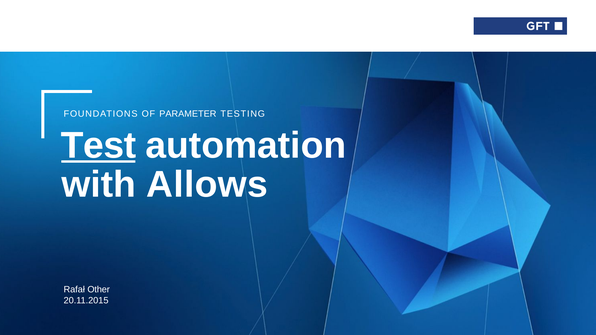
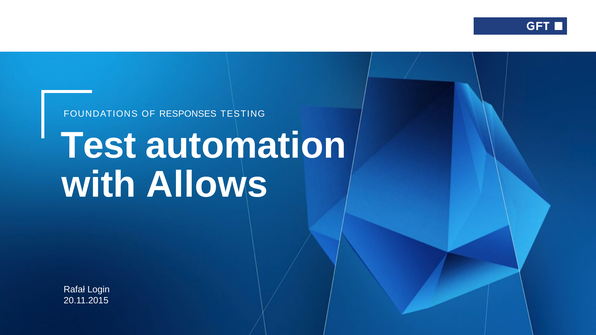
PARAMETER: PARAMETER -> RESPONSES
Test underline: present -> none
Other: Other -> Login
